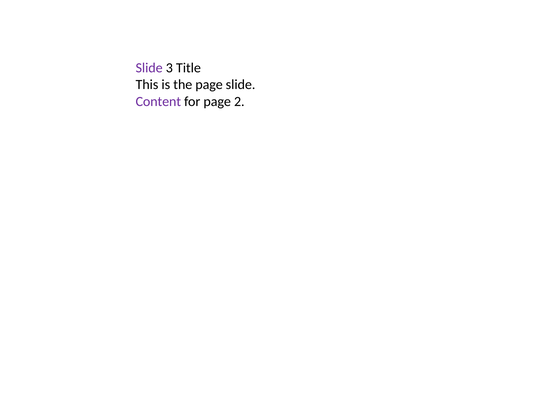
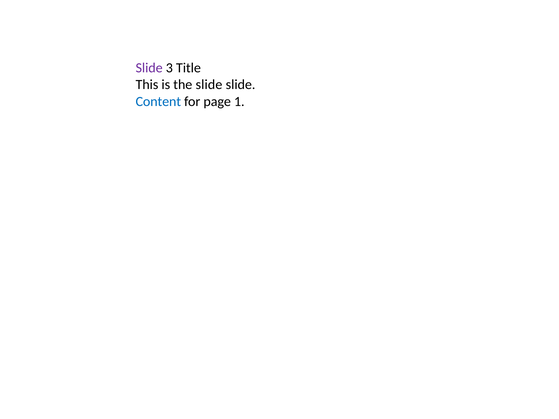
the page: page -> slide
Content colour: purple -> blue
2: 2 -> 1
